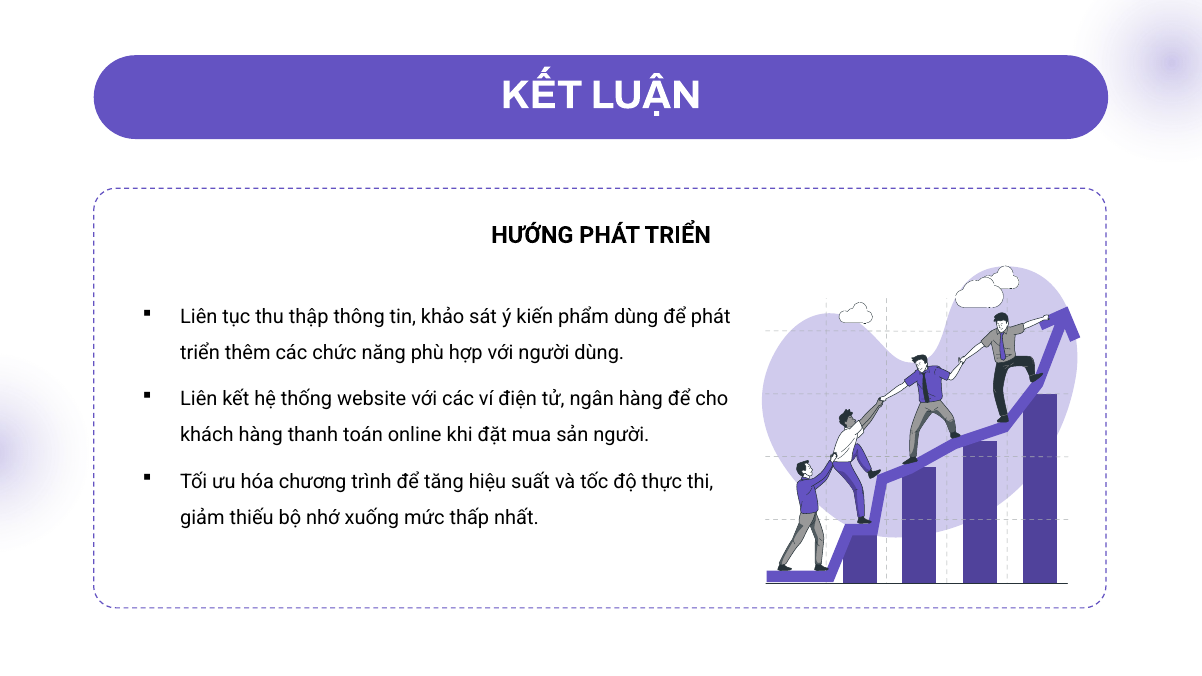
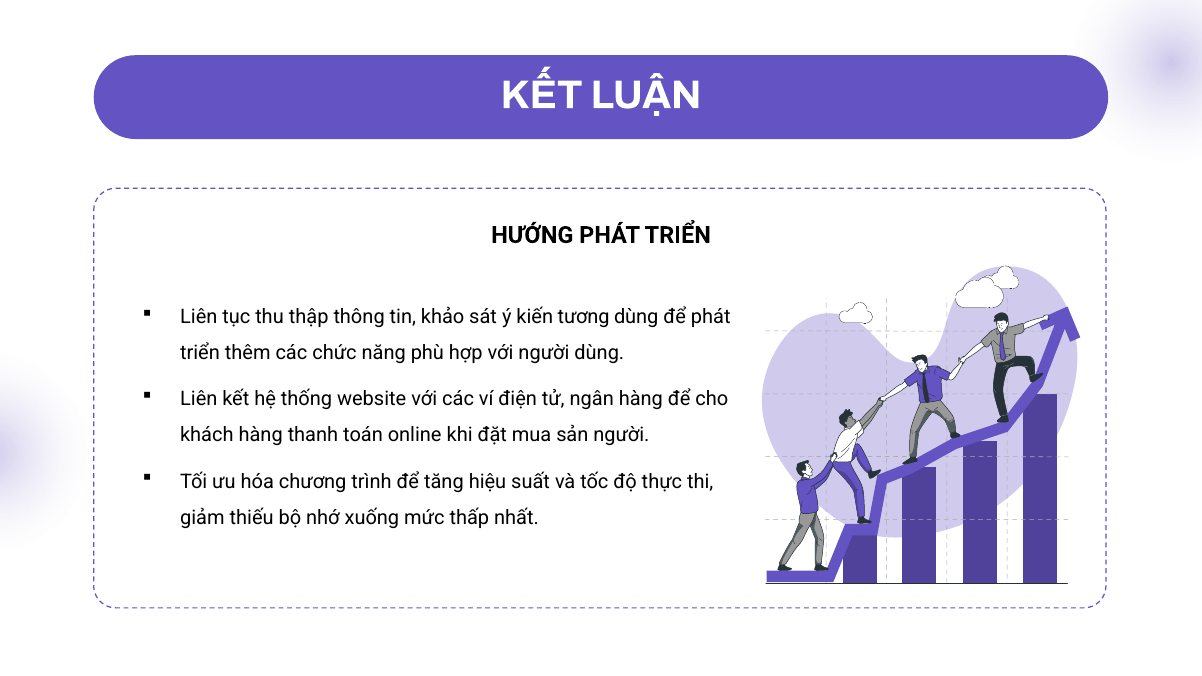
phẩm: phẩm -> tương
